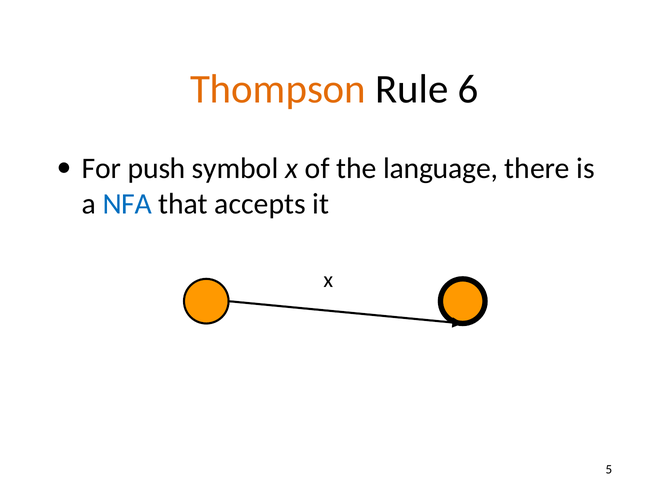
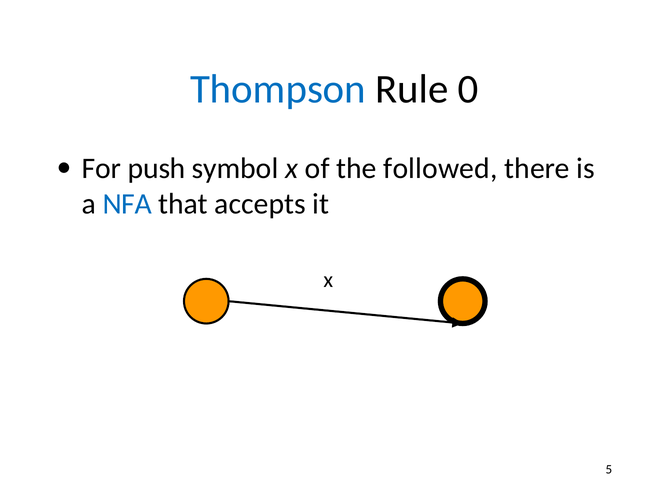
Thompson colour: orange -> blue
6: 6 -> 0
language: language -> followed
